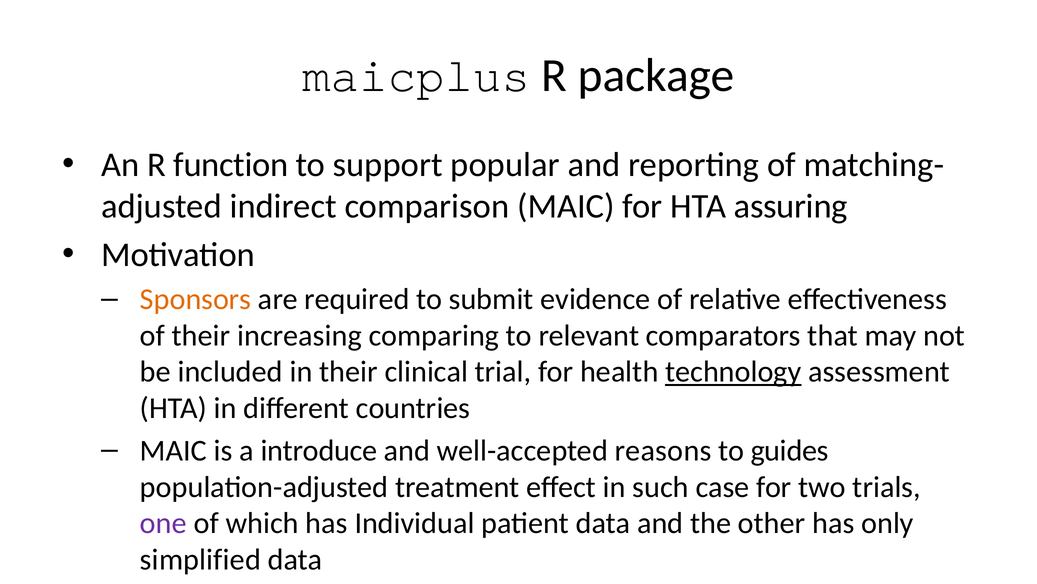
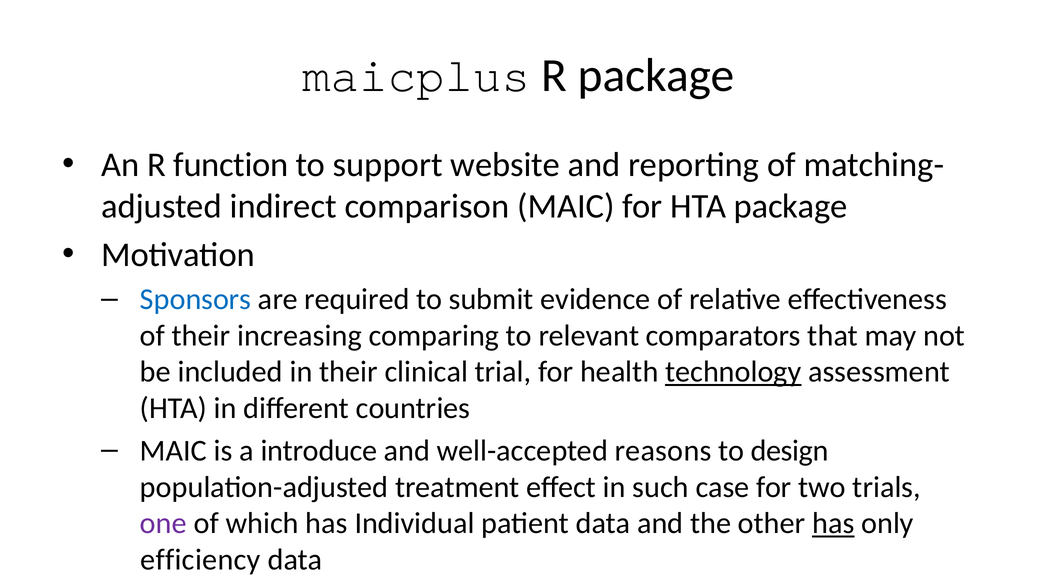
popular: popular -> website
HTA assuring: assuring -> package
Sponsors colour: orange -> blue
guides: guides -> design
has at (833, 523) underline: none -> present
simplified: simplified -> efficiency
